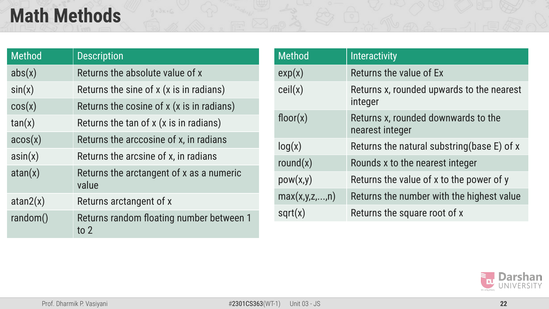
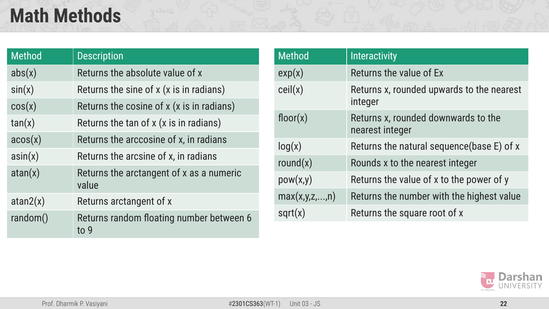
substring(base: substring(base -> sequence(base
1: 1 -> 6
2: 2 -> 9
